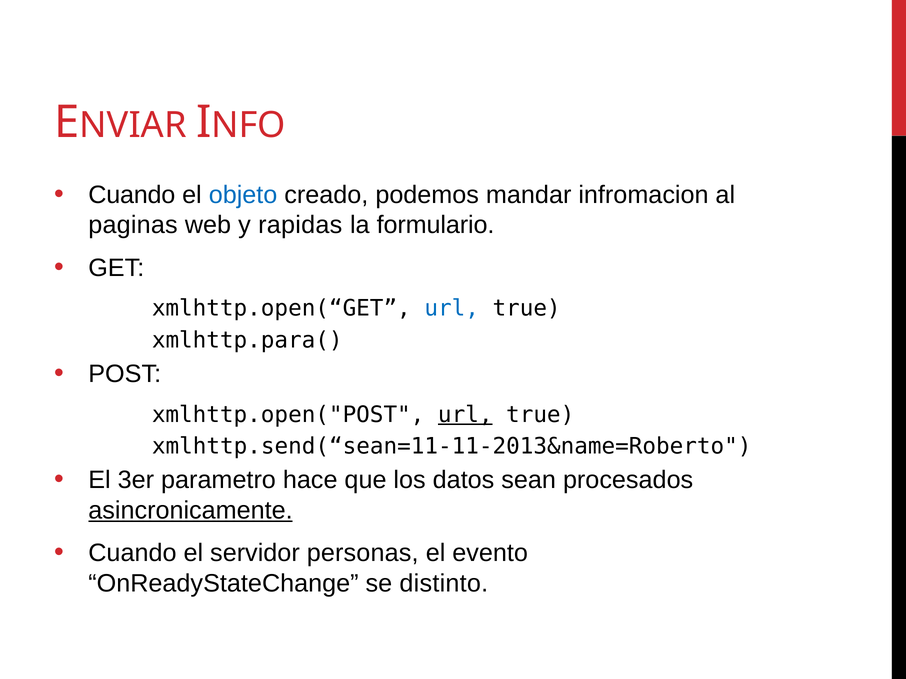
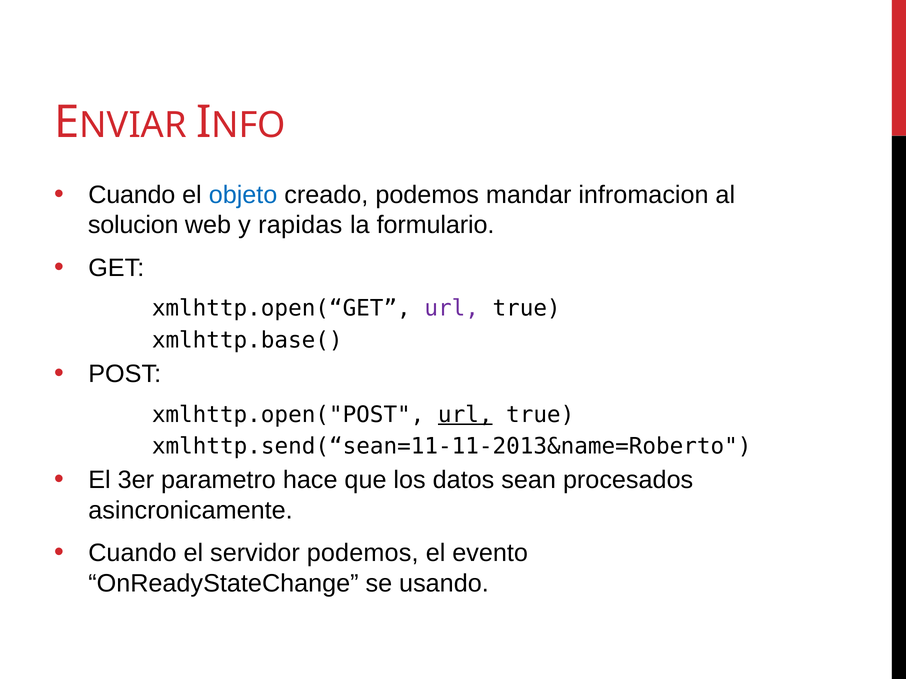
paginas: paginas -> solucion
url at (452, 309) colour: blue -> purple
xmlhttp.para(: xmlhttp.para( -> xmlhttp.base(
asincronicamente underline: present -> none
servidor personas: personas -> podemos
distinto: distinto -> usando
